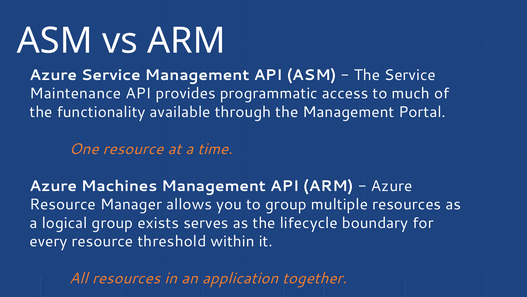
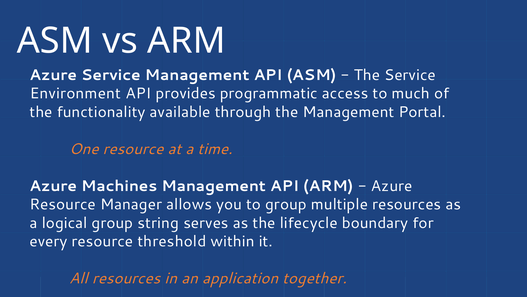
Maintenance: Maintenance -> Environment
exists: exists -> string
